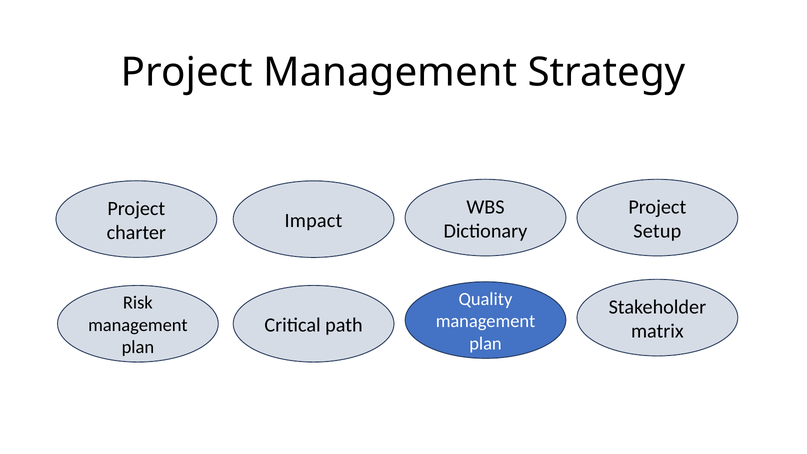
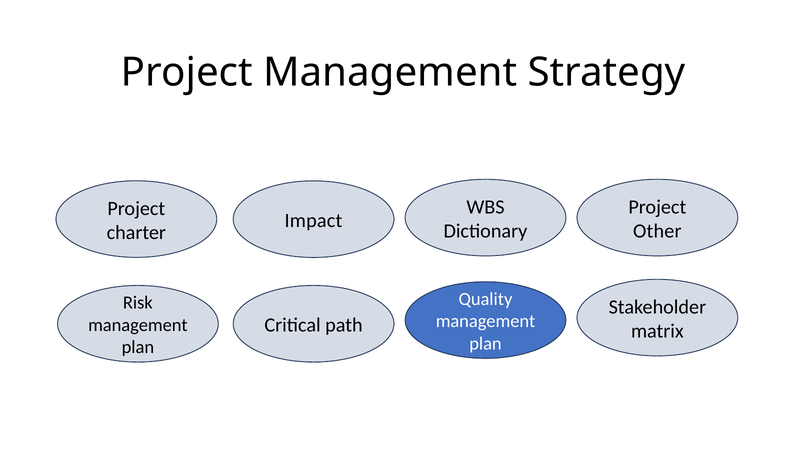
Setup: Setup -> Other
